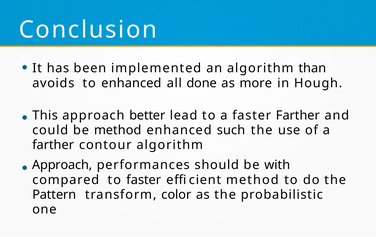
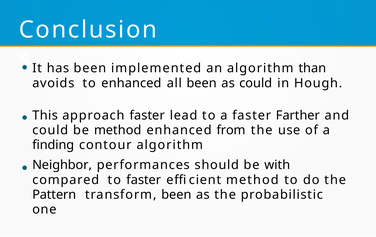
all done: done -> been
as more: more -> could
approach better: better -> faster
such: such -> from
farther at (53, 145): farther -> finding
Approach at (62, 165): Approach -> Neighbor
transform color: color -> been
